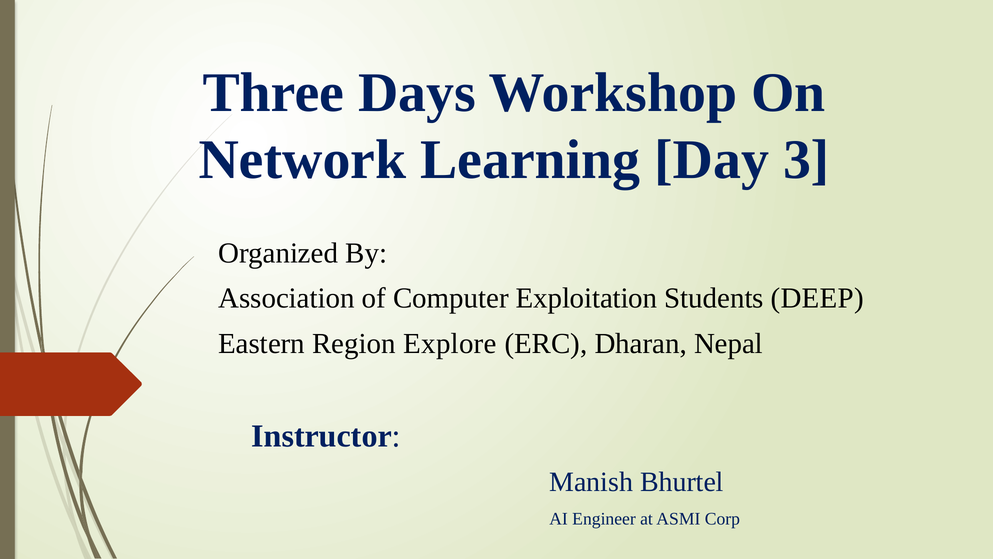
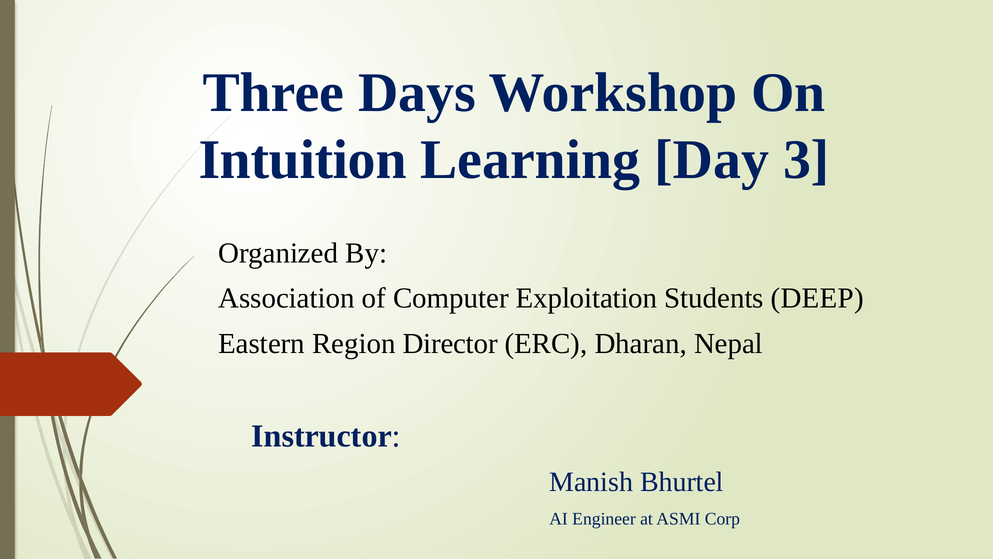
Network: Network -> Intuition
Explore: Explore -> Director
